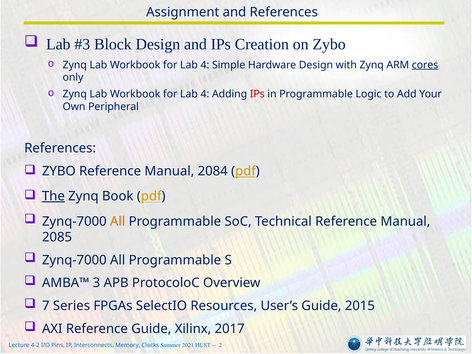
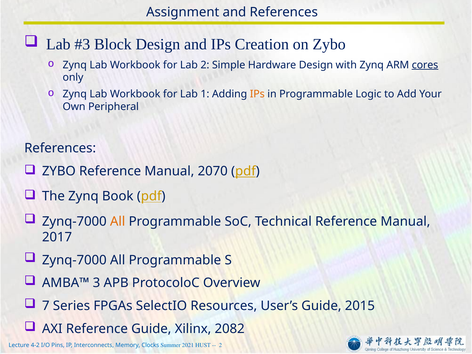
4 at (205, 65): 4 -> 2
4 at (205, 94): 4 -> 1
IPs at (257, 94) colour: red -> orange
2084: 2084 -> 2070
The underline: present -> none
2085: 2085 -> 2017
2017: 2017 -> 2082
